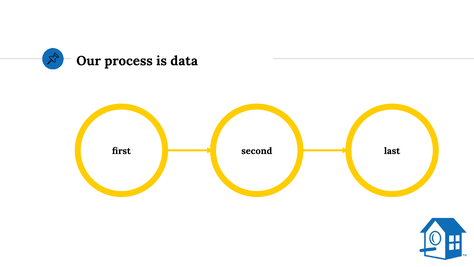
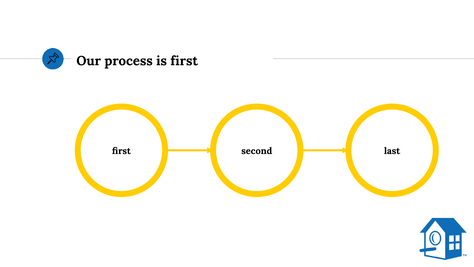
is data: data -> first
